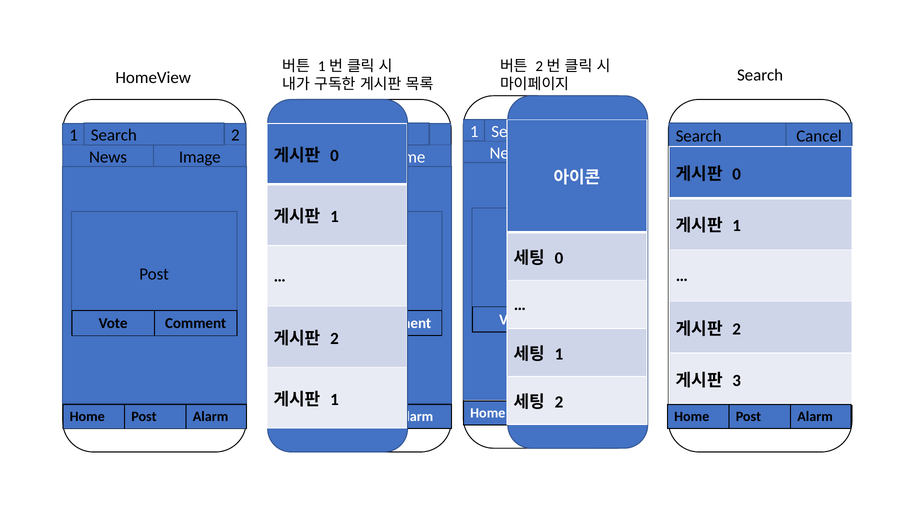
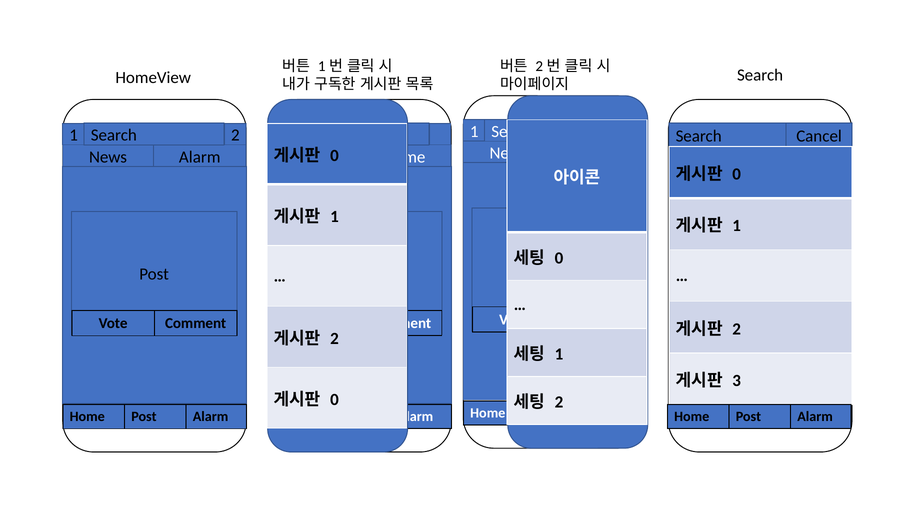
News Image: Image -> Alarm
1 at (334, 399): 1 -> 0
